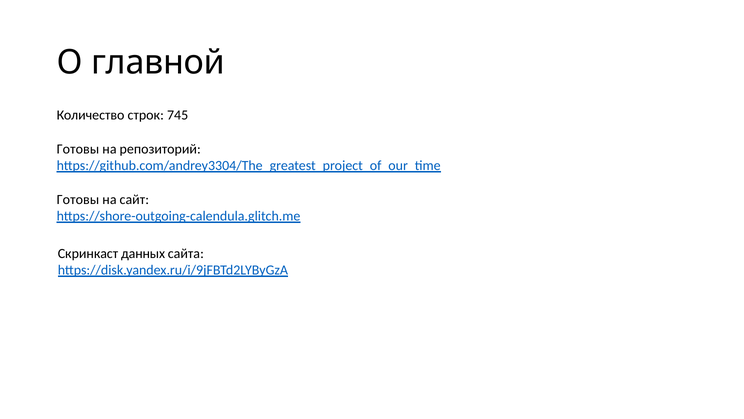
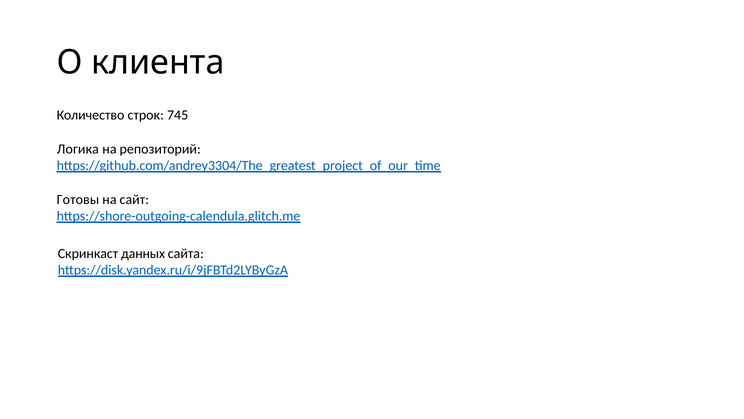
главной: главной -> клиента
Готовы at (78, 149): Готовы -> Логика
